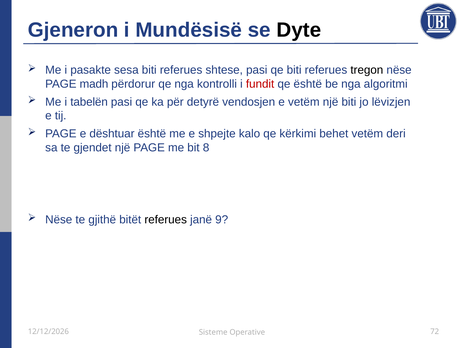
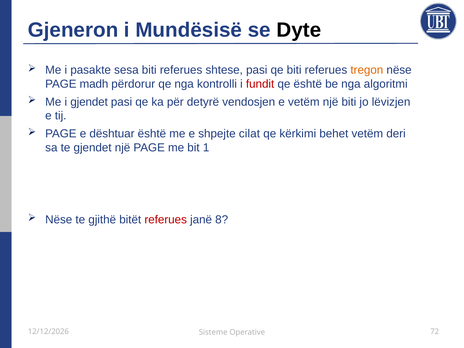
tregon colour: black -> orange
i tabelën: tabelën -> gjendet
kalo: kalo -> cilat
8: 8 -> 1
referues at (166, 220) colour: black -> red
9: 9 -> 8
